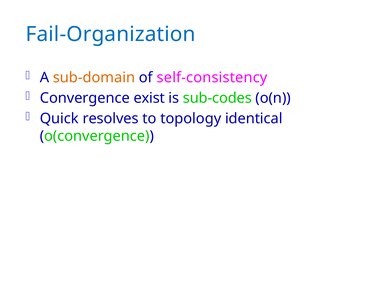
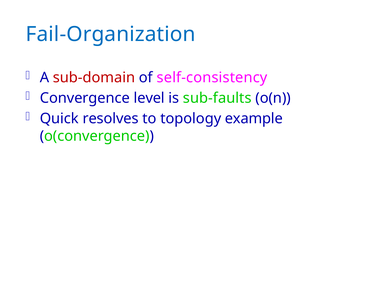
sub-domain colour: orange -> red
exist: exist -> level
sub-codes: sub-codes -> sub-faults
identical: identical -> example
